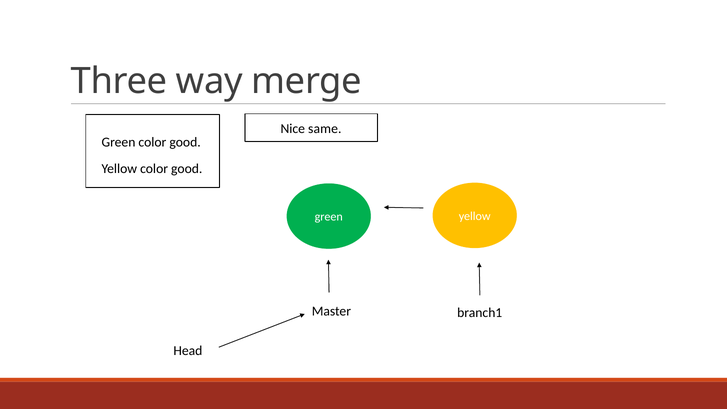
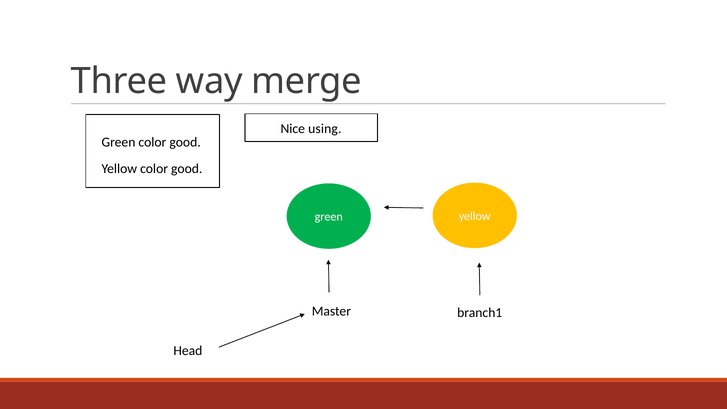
same: same -> using
